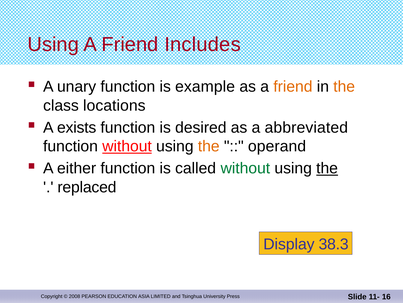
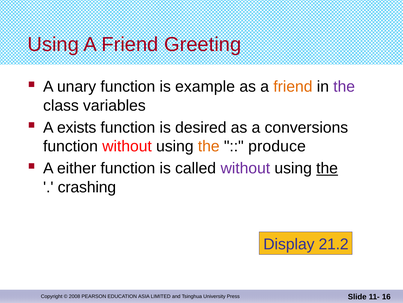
Includes: Includes -> Greeting
the at (344, 86) colour: orange -> purple
locations: locations -> variables
abbreviated: abbreviated -> conversions
without at (127, 146) underline: present -> none
operand: operand -> produce
without at (245, 168) colour: green -> purple
replaced: replaced -> crashing
38.3: 38.3 -> 21.2
